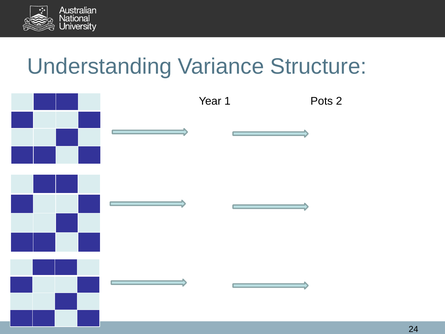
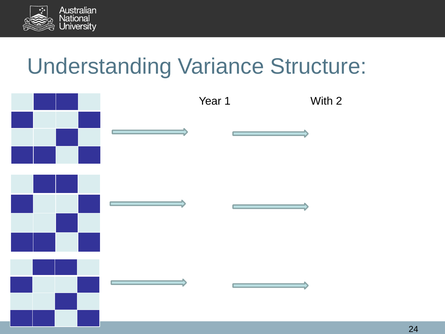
Pots: Pots -> With
